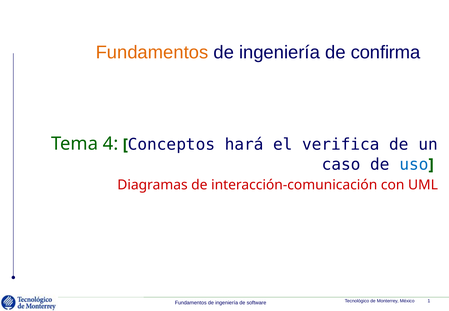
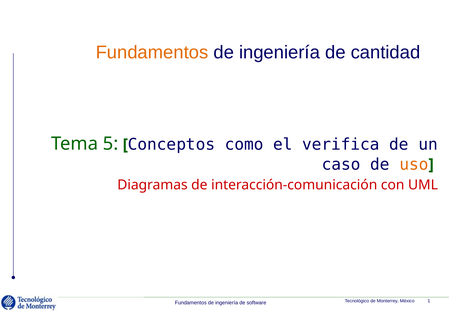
confirma: confirma -> cantidad
4: 4 -> 5
hará: hará -> como
uso colour: blue -> orange
